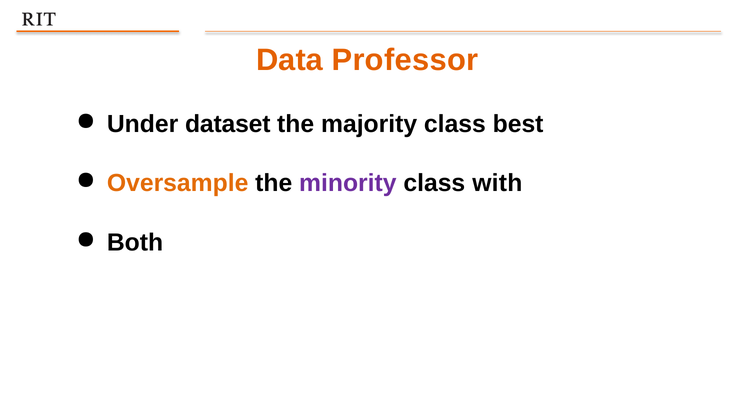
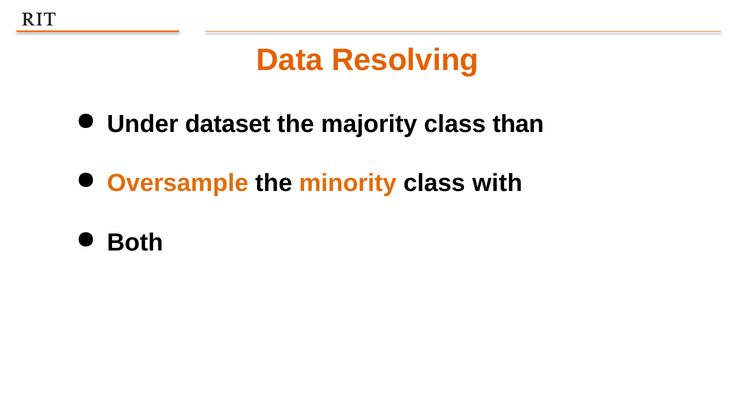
Professor: Professor -> Resolving
best: best -> than
minority colour: purple -> orange
